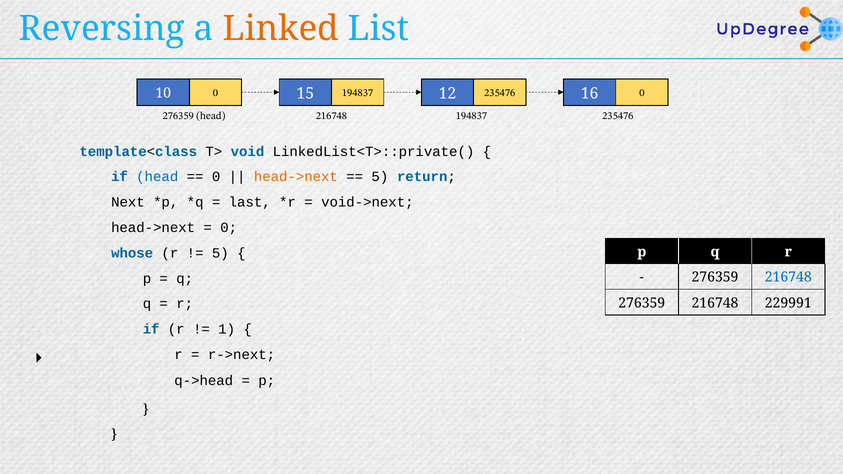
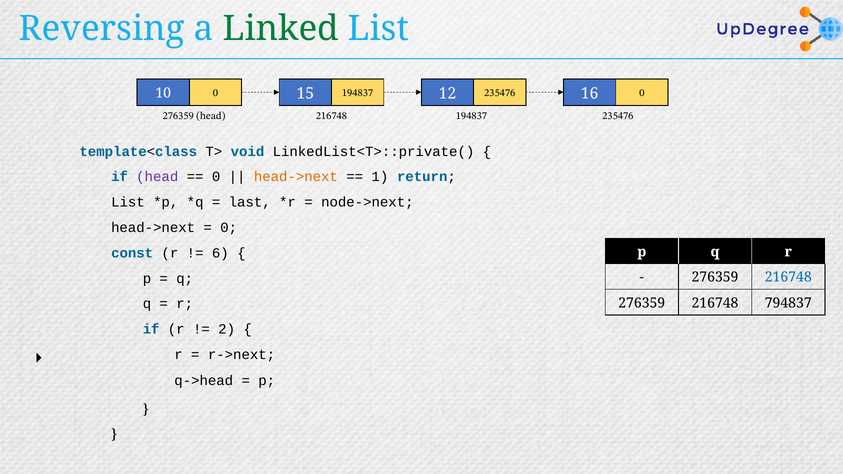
Linked colour: orange -> green
head at (157, 177) colour: blue -> purple
5 at (380, 177): 5 -> 1
Next at (128, 202): Next -> List
void->next: void->next -> node->next
whose: whose -> const
5 at (220, 253): 5 -> 6
229991: 229991 -> 794837
1: 1 -> 2
